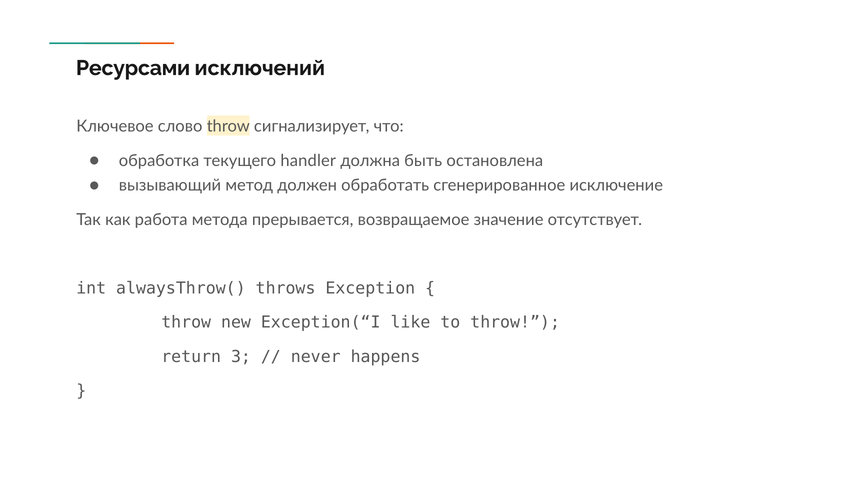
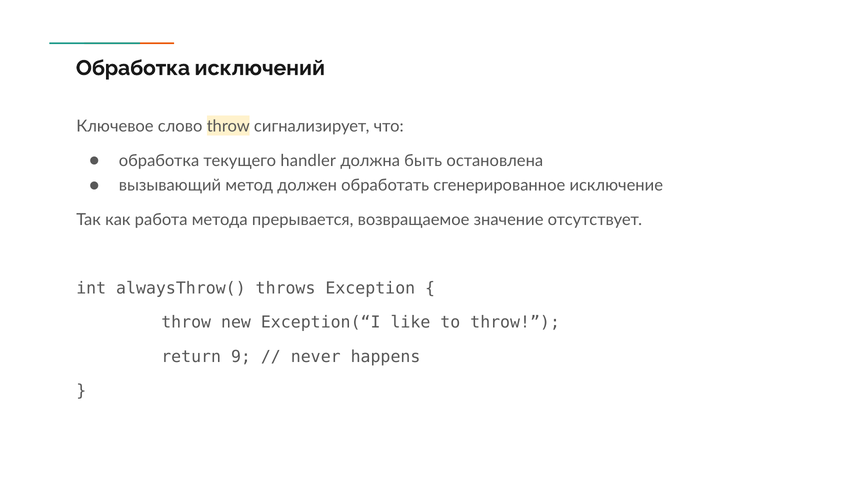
Ресурсами at (133, 68): Ресурсами -> Обработка
3: 3 -> 9
